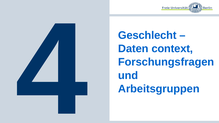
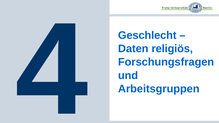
context: context -> religiös
